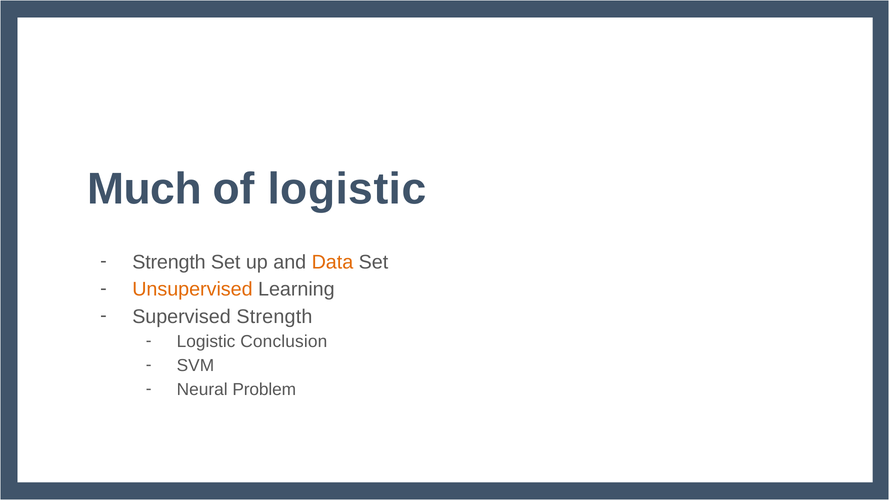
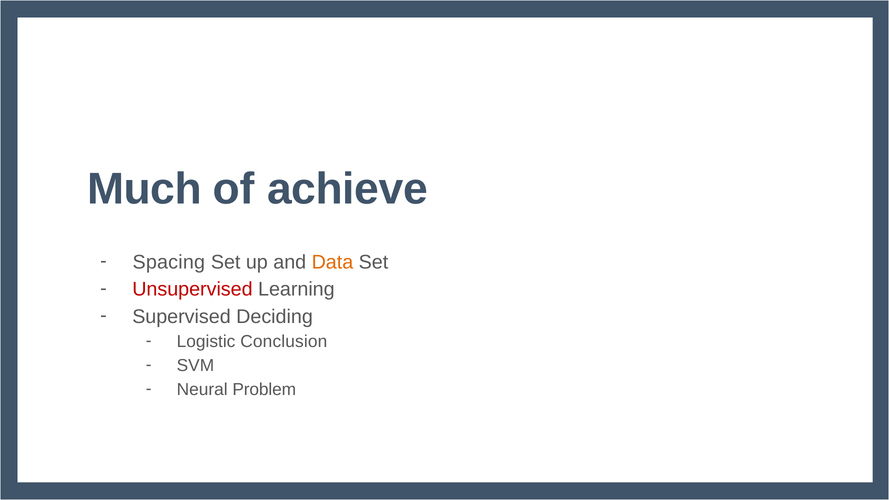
of logistic: logistic -> achieve
Strength at (169, 262): Strength -> Spacing
Unsupervised colour: orange -> red
Supervised Strength: Strength -> Deciding
